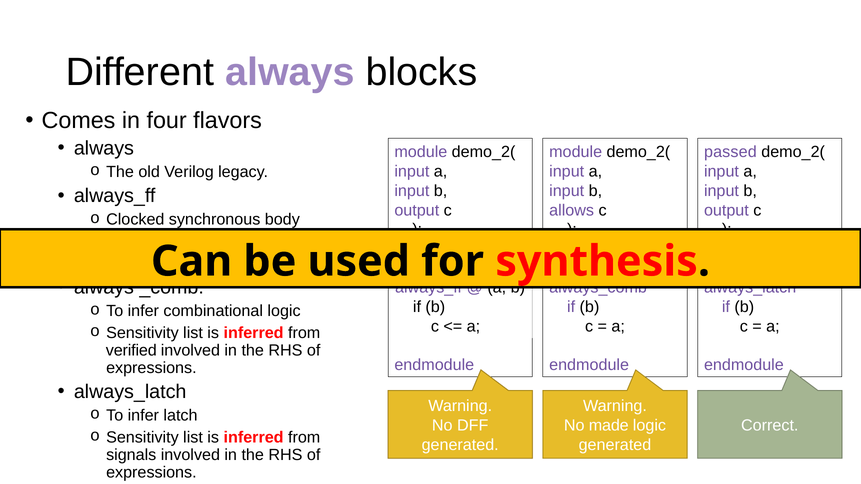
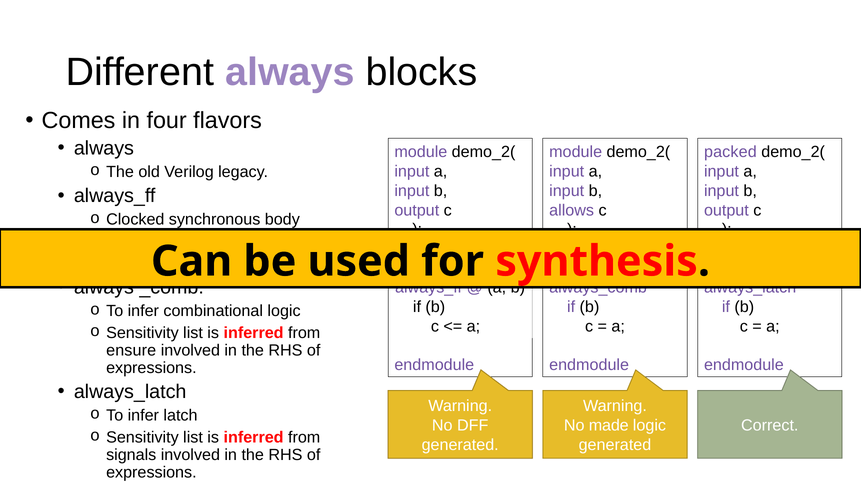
passed: passed -> packed
verified: verified -> ensure
